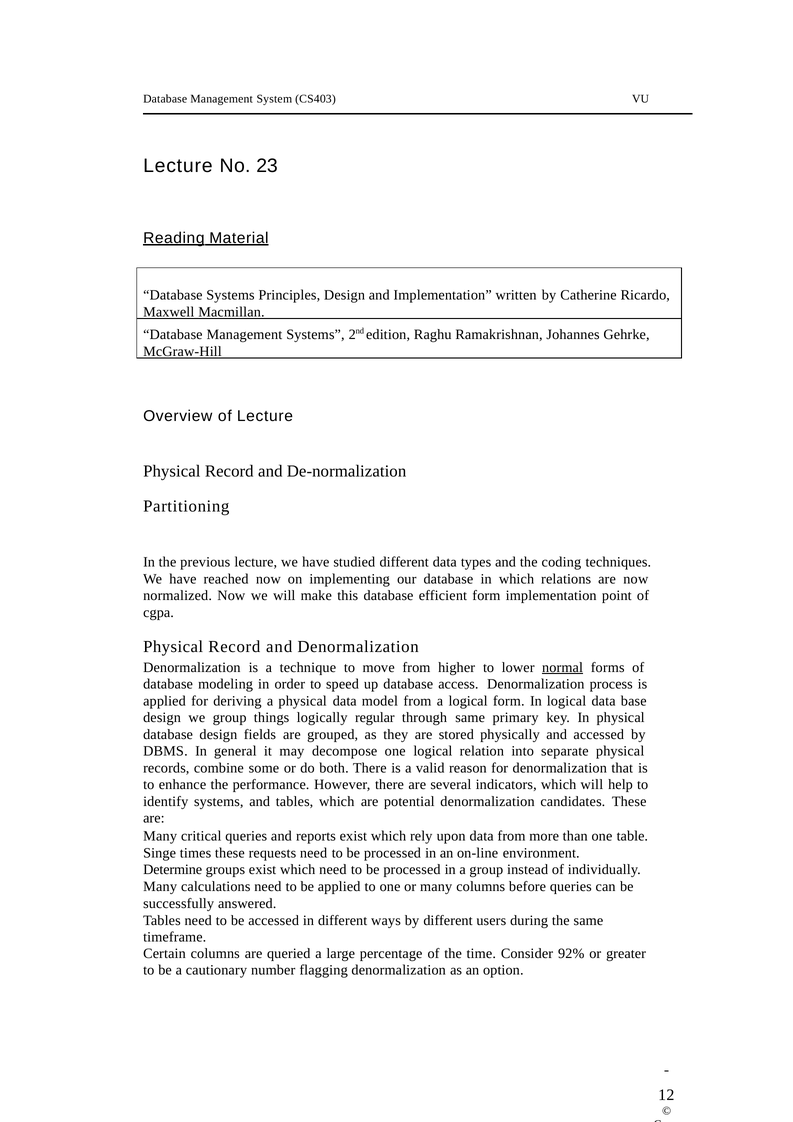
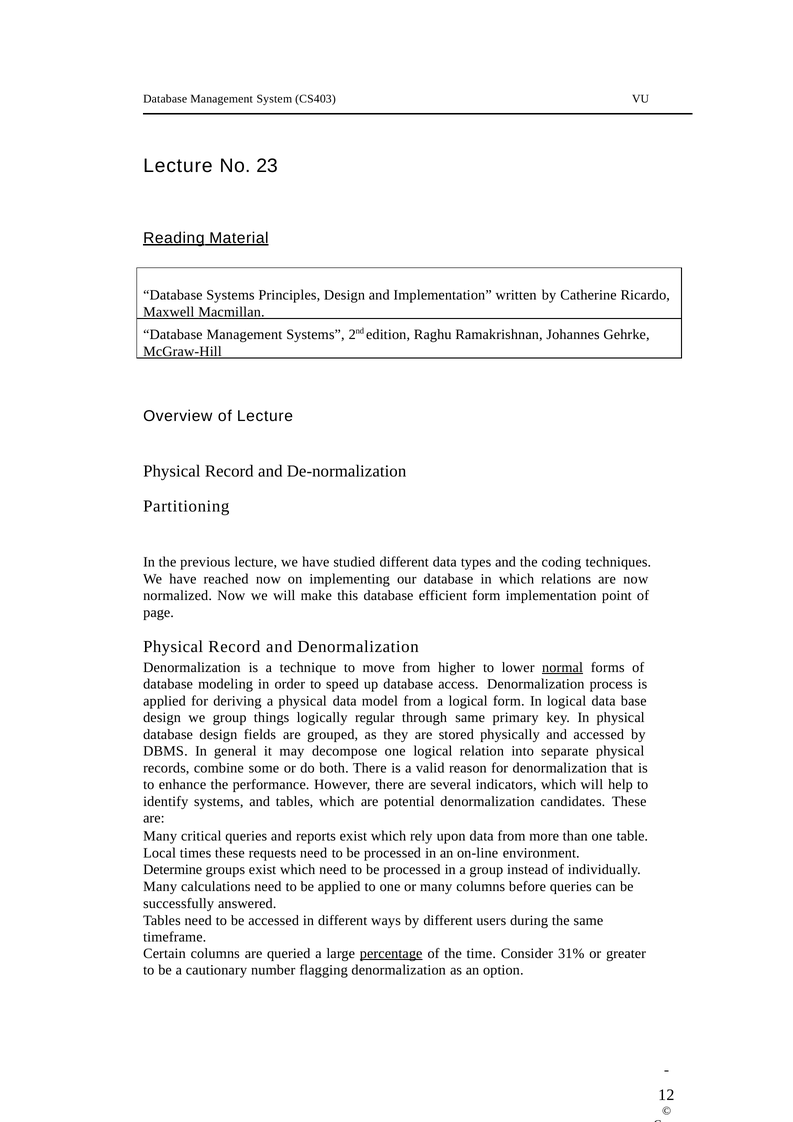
cgpa: cgpa -> page
Singe: Singe -> Local
percentage underline: none -> present
92%: 92% -> 31%
